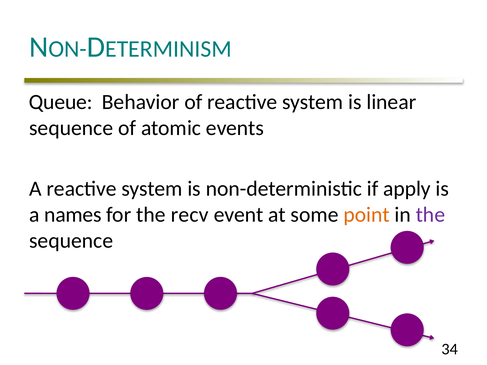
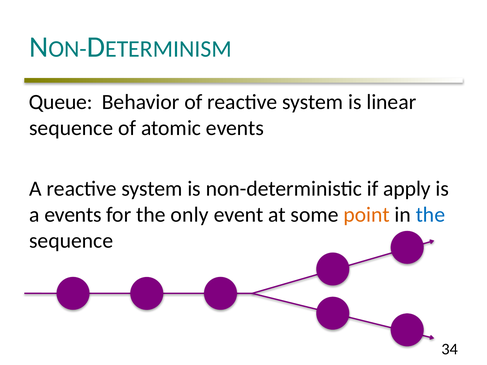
a names: names -> events
recv: recv -> only
the at (430, 215) colour: purple -> blue
